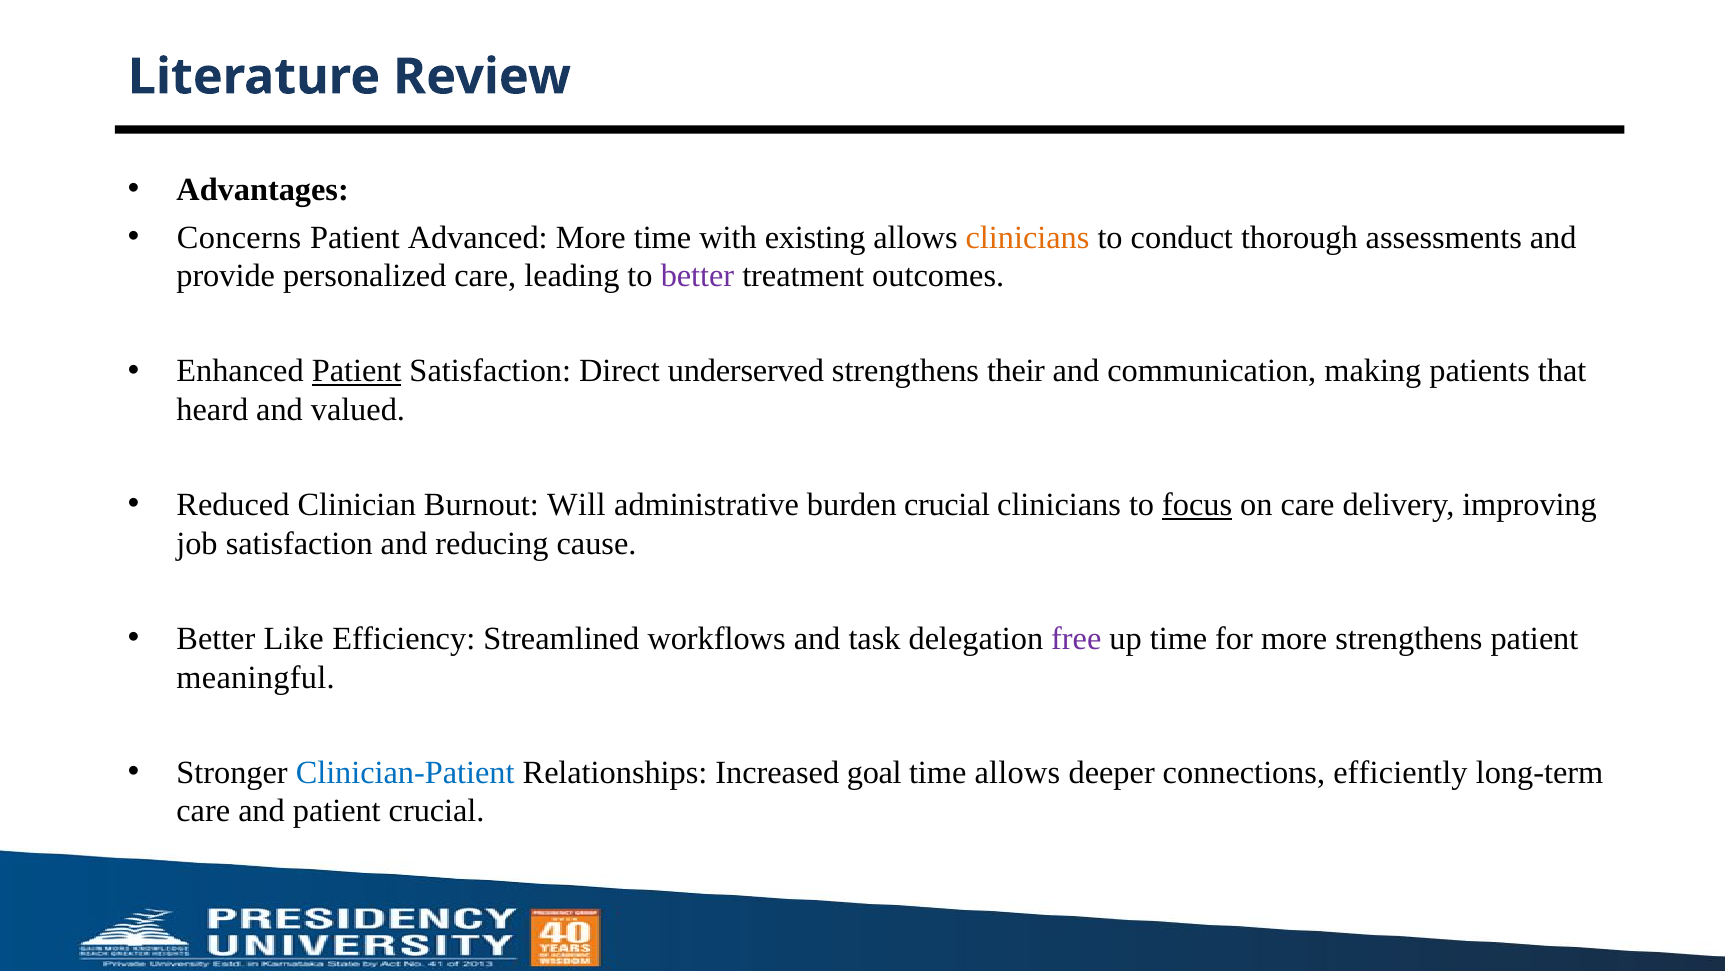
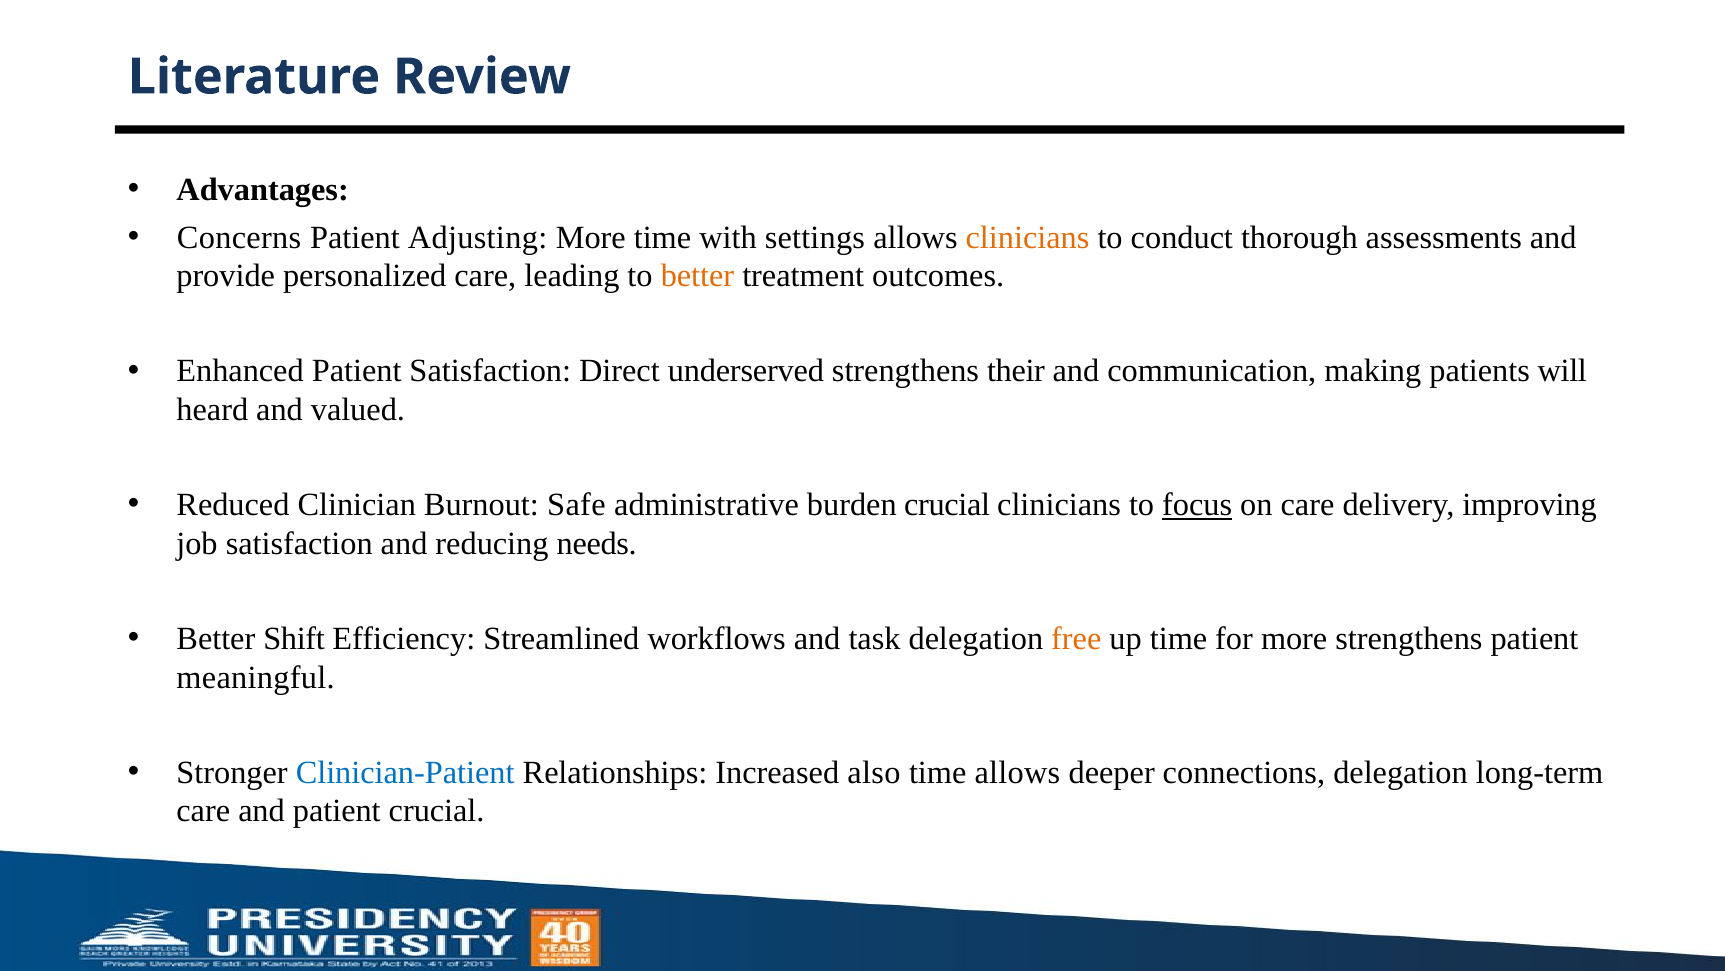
Advanced: Advanced -> Adjusting
existing: existing -> settings
better at (697, 276) colour: purple -> orange
Patient at (357, 371) underline: present -> none
that: that -> will
Will: Will -> Safe
cause: cause -> needs
Like: Like -> Shift
free colour: purple -> orange
goal: goal -> also
connections efficiently: efficiently -> delegation
